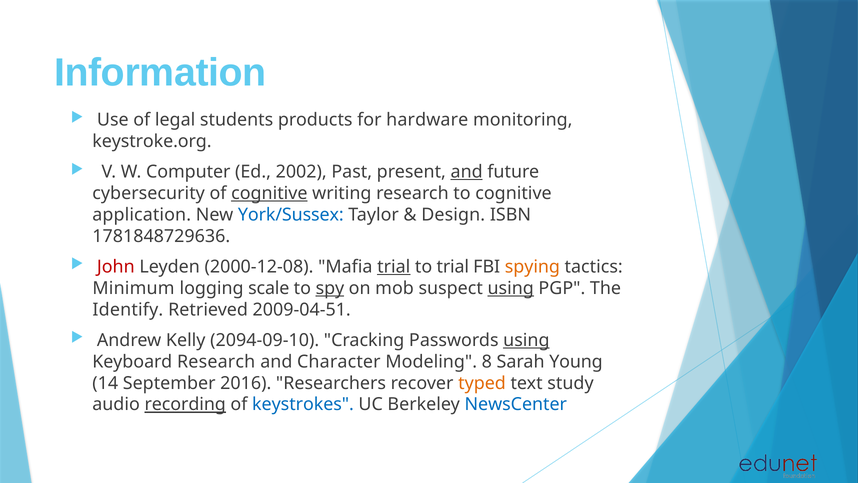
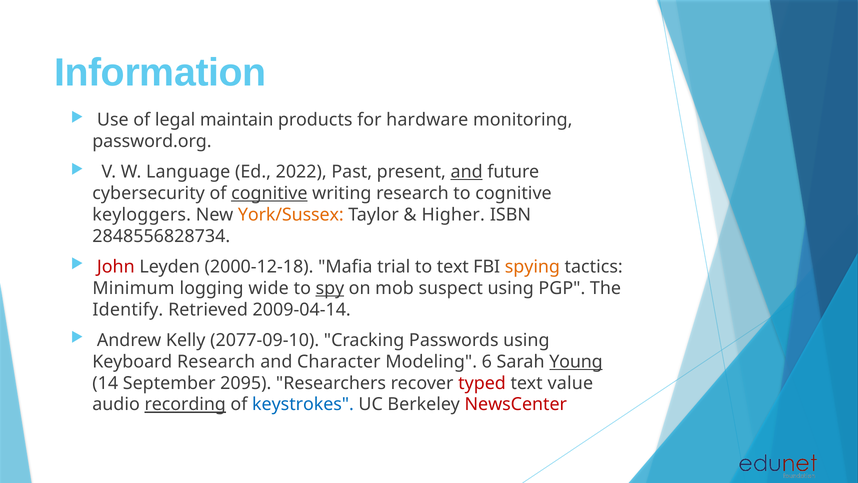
students: students -> maintain
keystroke.org: keystroke.org -> password.org
Computer: Computer -> Language
2002: 2002 -> 2022
application: application -> keyloggers
York/Sussex colour: blue -> orange
Design: Design -> Higher
1781848729636: 1781848729636 -> 2848556828734
2000-12-08: 2000-12-08 -> 2000-12-18
trial at (394, 267) underline: present -> none
to trial: trial -> text
scale: scale -> wide
using at (511, 288) underline: present -> none
2009-04-51: 2009-04-51 -> 2009-04-14
2094-09-10: 2094-09-10 -> 2077-09-10
using at (526, 340) underline: present -> none
8: 8 -> 6
Young underline: none -> present
2016: 2016 -> 2095
typed colour: orange -> red
study: study -> value
NewsCenter colour: blue -> red
